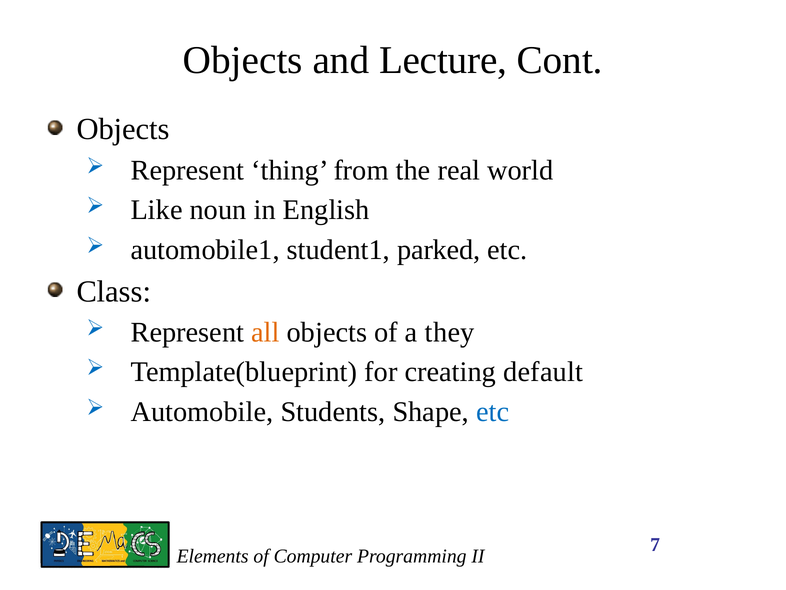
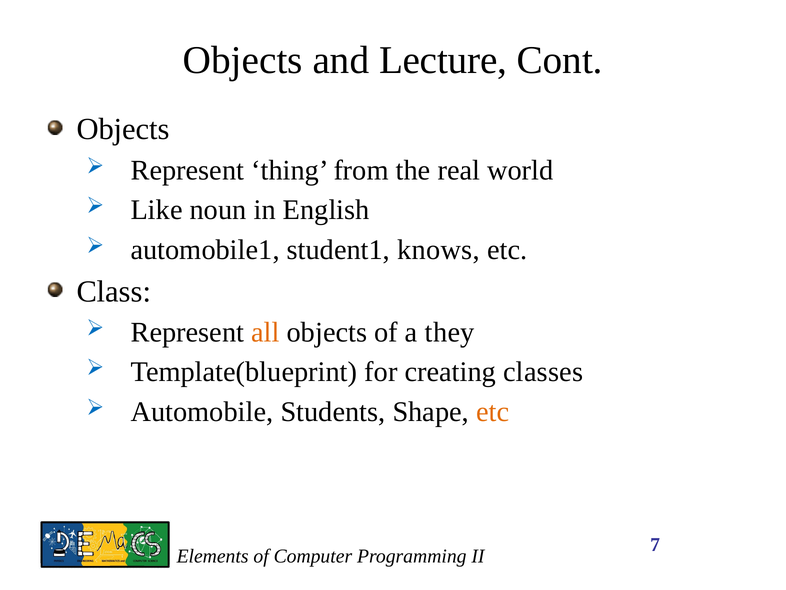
parked: parked -> knows
default: default -> classes
etc at (493, 411) colour: blue -> orange
